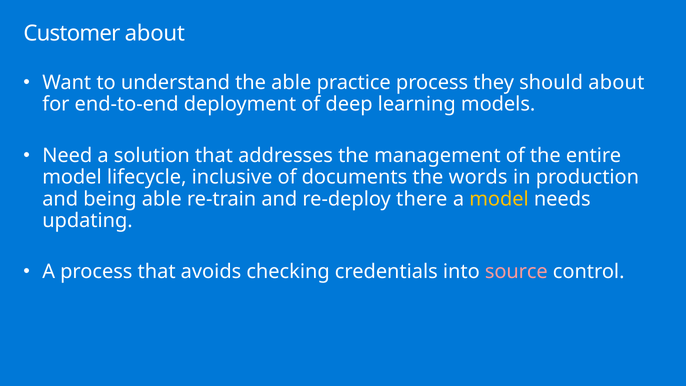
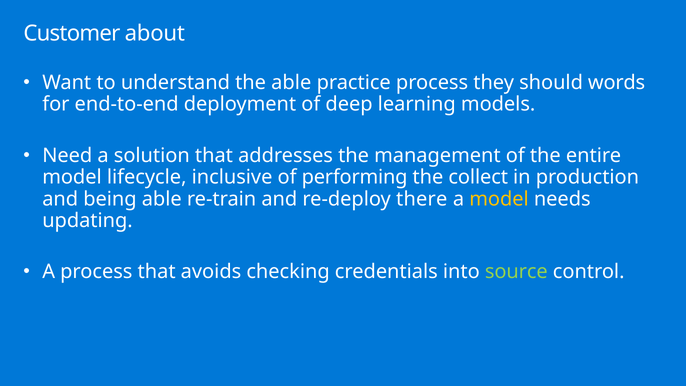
should about: about -> words
documents: documents -> performing
words: words -> collect
source colour: pink -> light green
